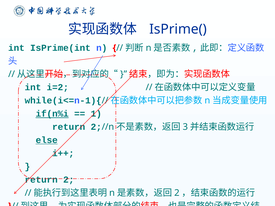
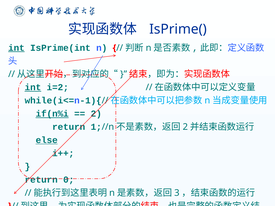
int at (16, 48) underline: none -> present
int at (33, 87) underline: none -> present
1 at (96, 114): 1 -> 2
2 at (96, 127): 2 -> 1
3 at (185, 127): 3 -> 2
2 at (69, 180): 2 -> 0
2 at (177, 193): 2 -> 3
